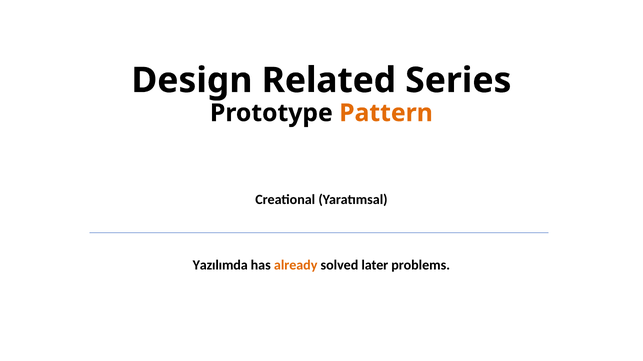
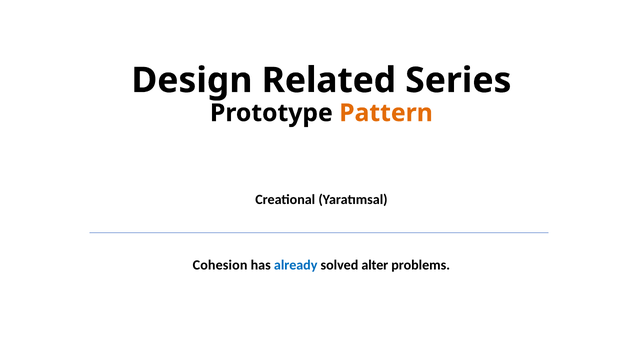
Yazılımda: Yazılımda -> Cohesion
already colour: orange -> blue
later: later -> alter
